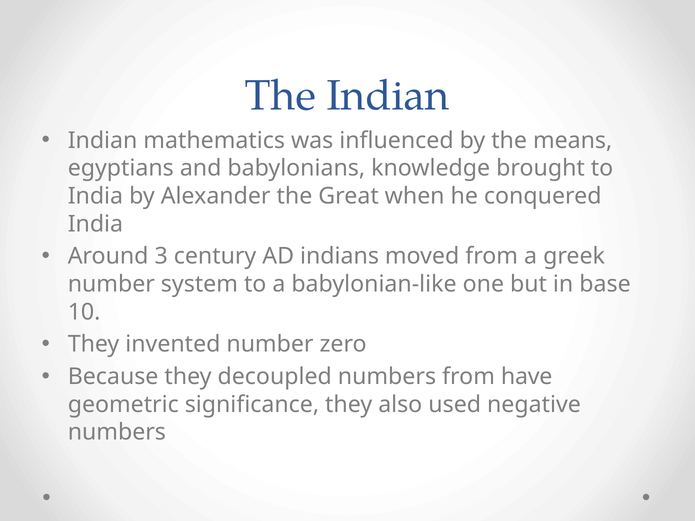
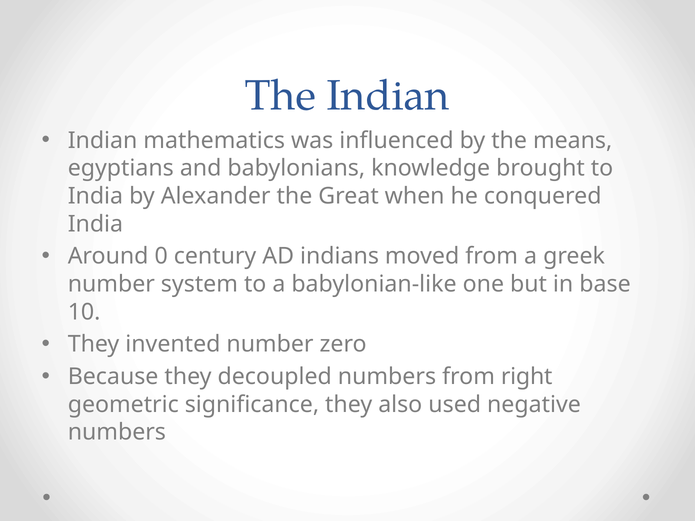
3: 3 -> 0
have: have -> right
